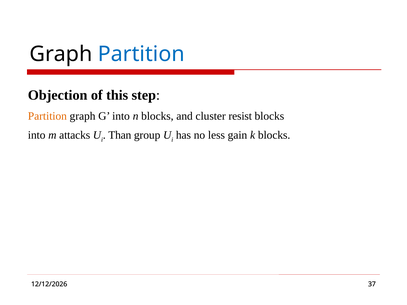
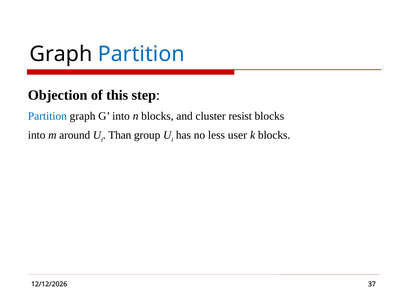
Partition at (47, 116) colour: orange -> blue
attacks: attacks -> around
gain: gain -> user
